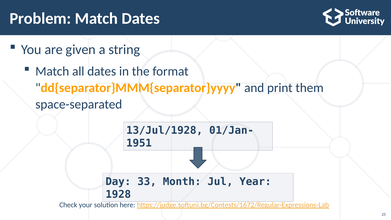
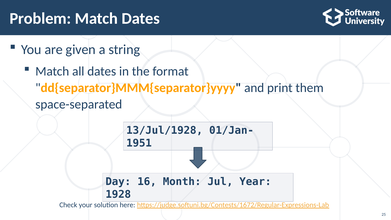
33: 33 -> 16
